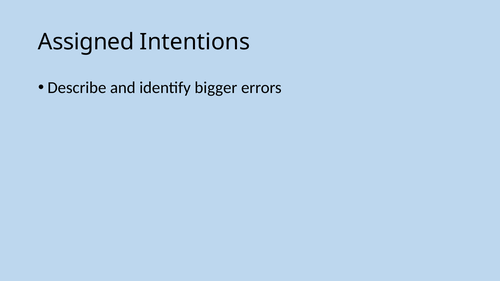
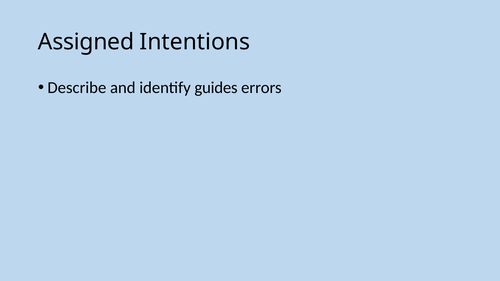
bigger: bigger -> guides
